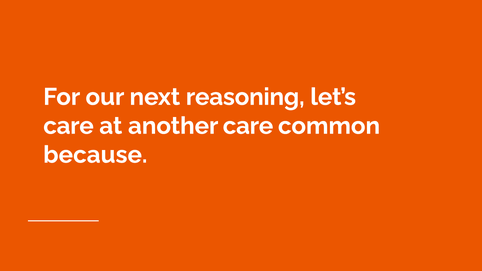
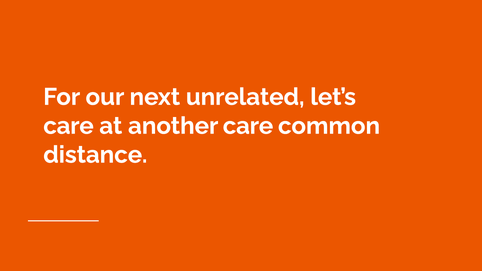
reasoning: reasoning -> unrelated
because: because -> distance
